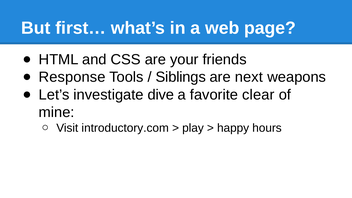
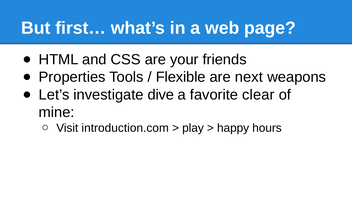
Response: Response -> Properties
Siblings: Siblings -> Flexible
introductory.com: introductory.com -> introduction.com
